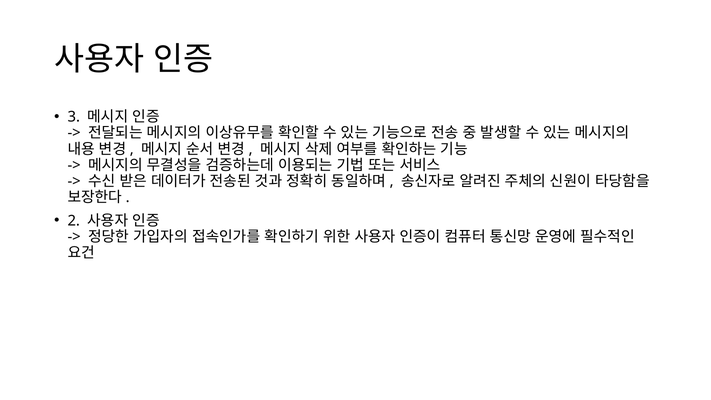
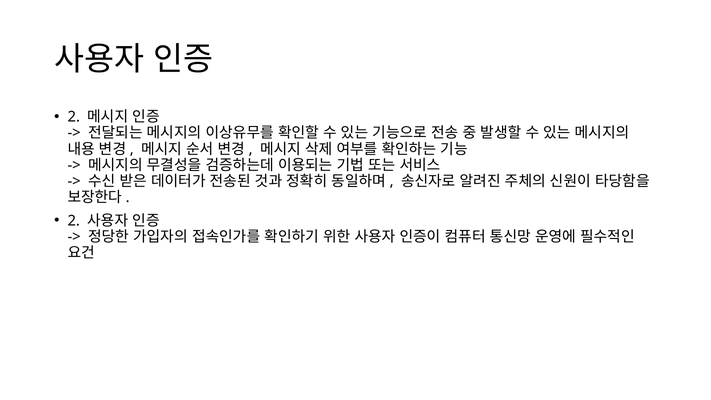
3 at (74, 117): 3 -> 2
